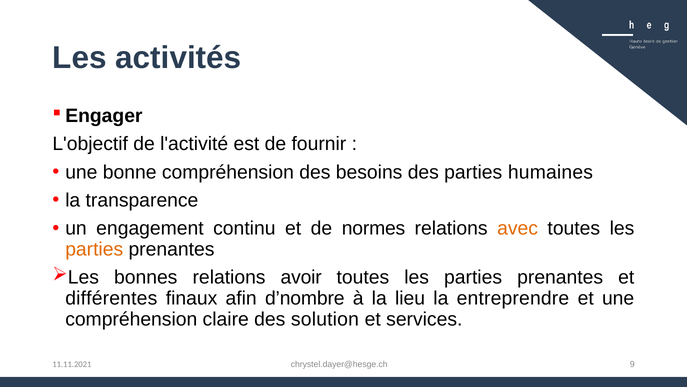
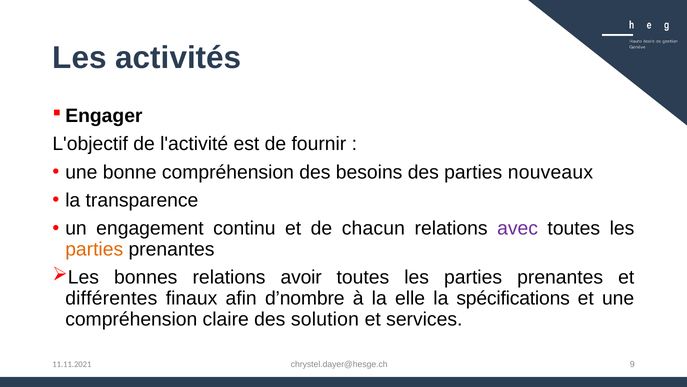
humaines: humaines -> nouveaux
normes: normes -> chacun
avec colour: orange -> purple
lieu: lieu -> elle
entreprendre: entreprendre -> spécifications
